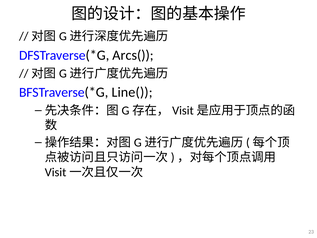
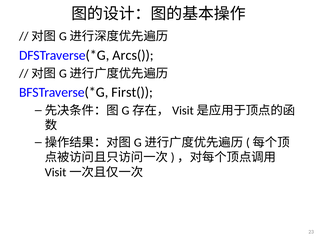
Line(: Line( -> First(
